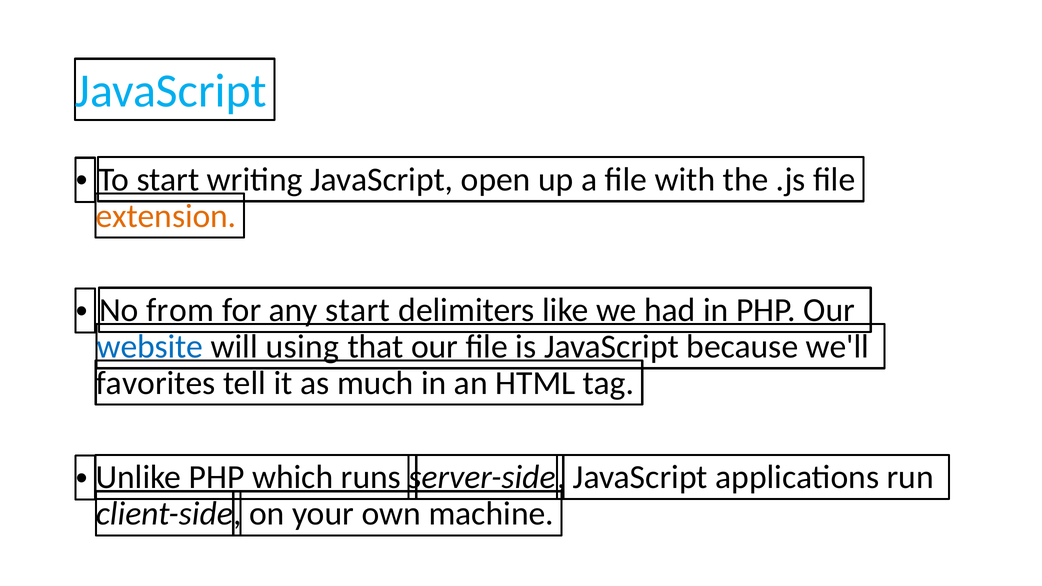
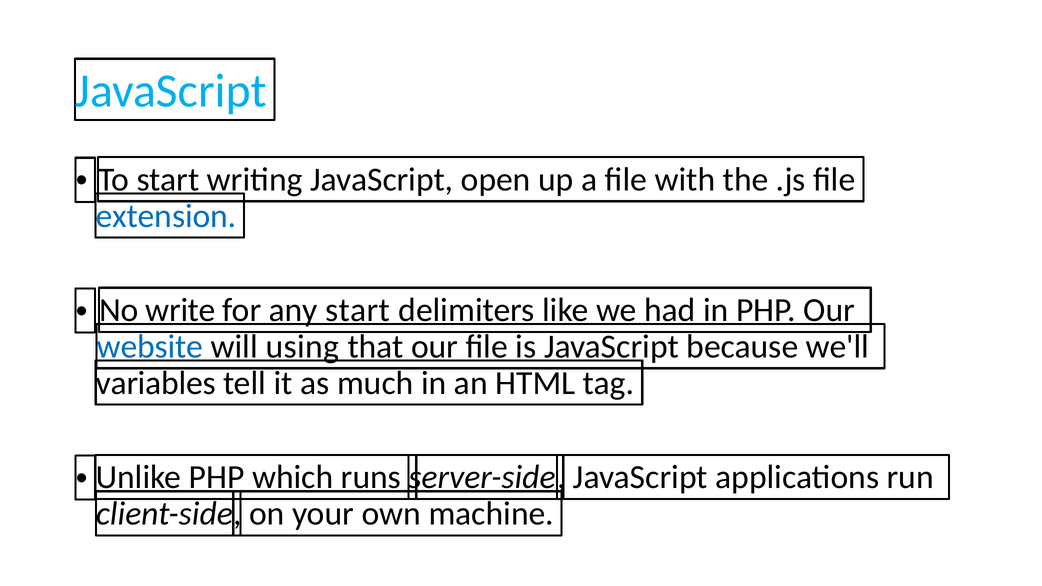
extension colour: orange -> blue
from: from -> write
favorites: favorites -> variables
